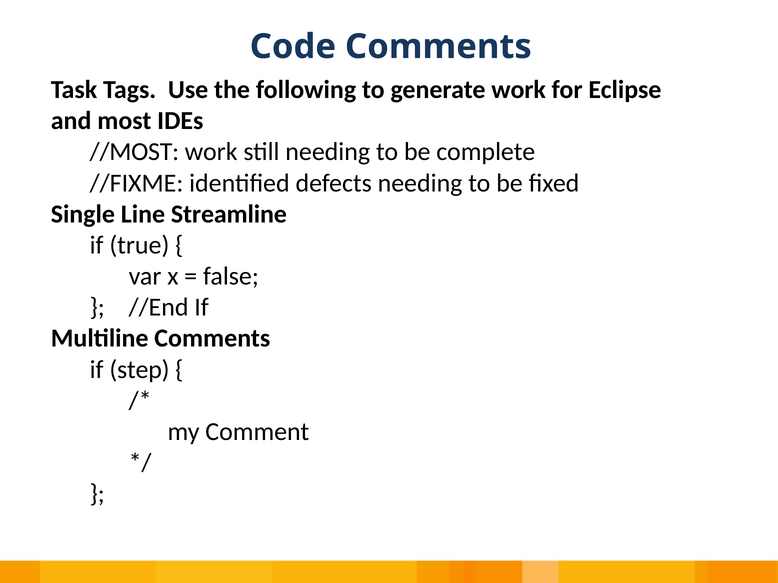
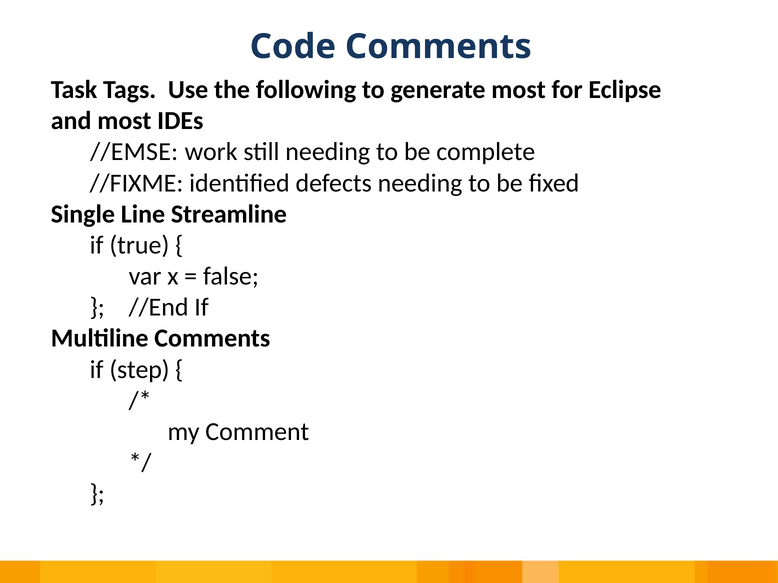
generate work: work -> most
//MOST: //MOST -> //EMSE
